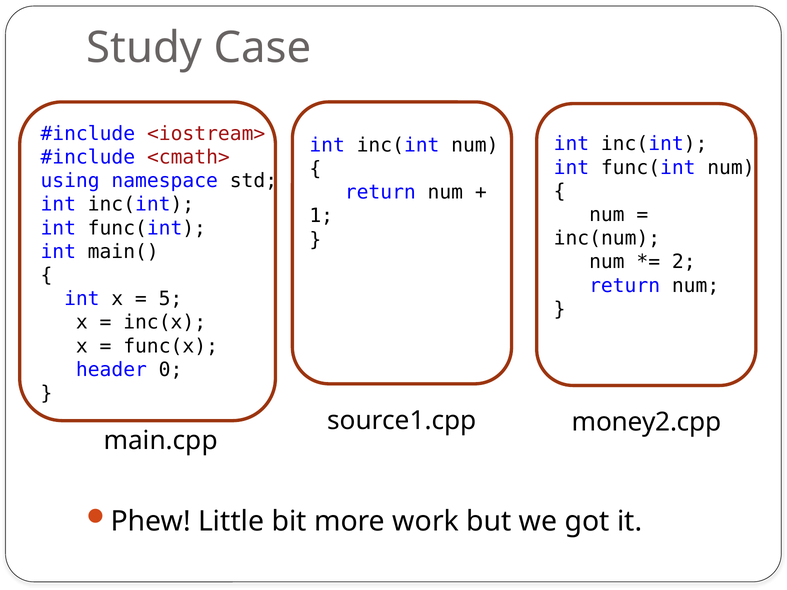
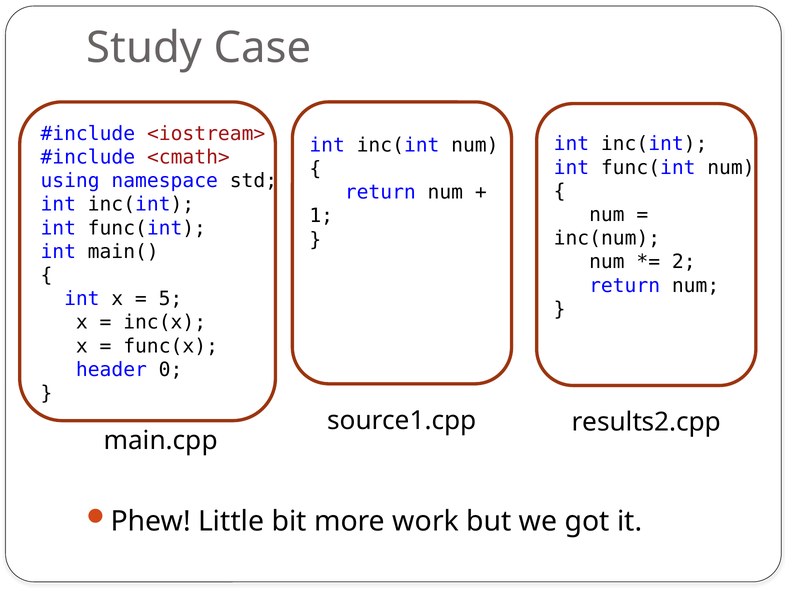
money2.cpp: money2.cpp -> results2.cpp
